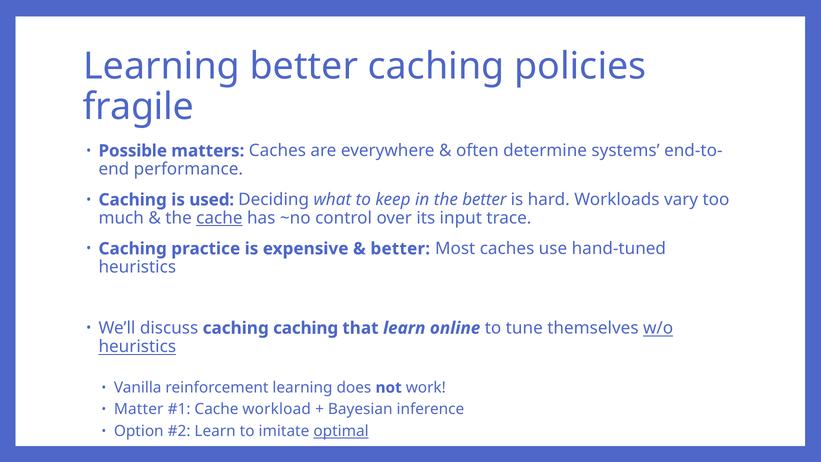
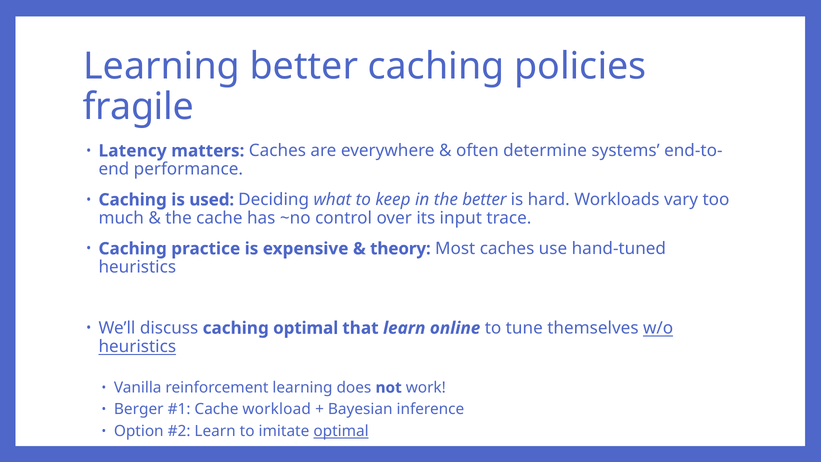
Possible: Possible -> Latency
cache at (219, 218) underline: present -> none
better at (400, 249): better -> theory
caching caching: caching -> optimal
Matter: Matter -> Berger
